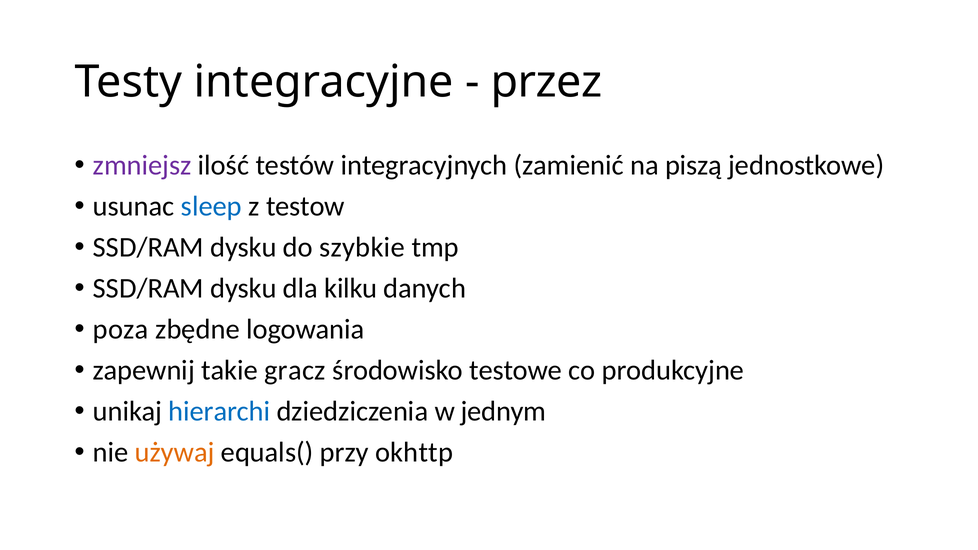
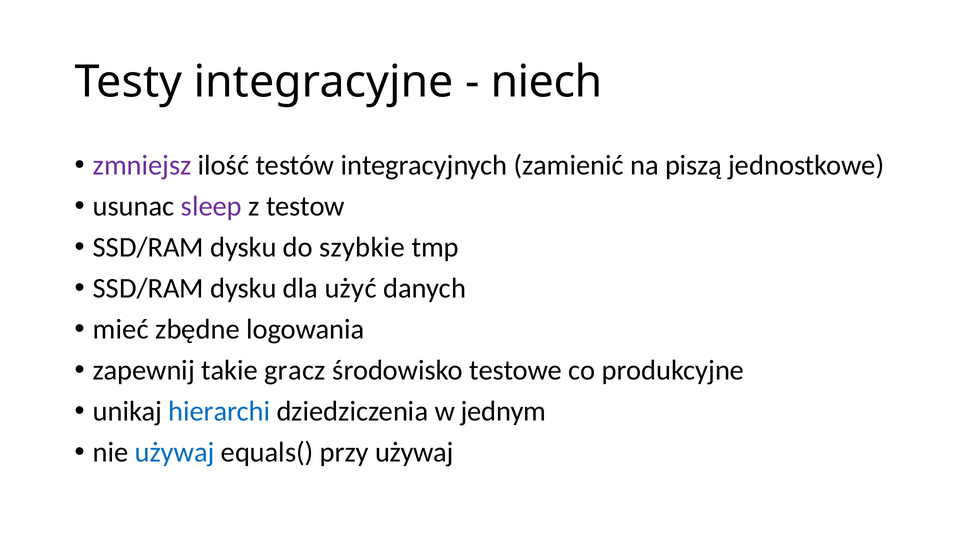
przez: przez -> niech
sleep colour: blue -> purple
kilku: kilku -> użyć
poza: poza -> mieć
używaj at (175, 452) colour: orange -> blue
przy okhttp: okhttp -> używaj
